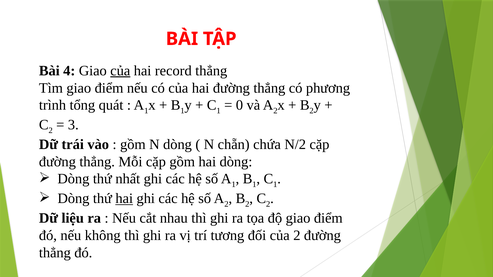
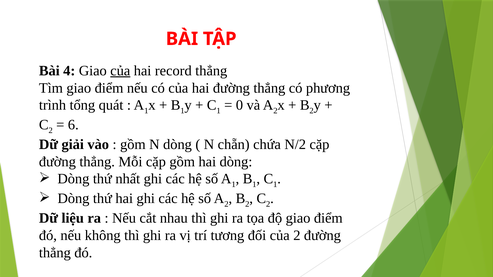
3: 3 -> 6
trái: trái -> giải
hai at (124, 199) underline: present -> none
